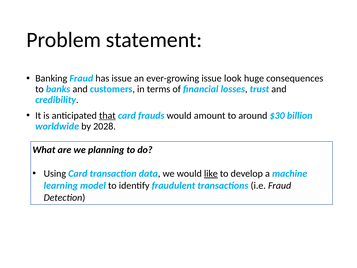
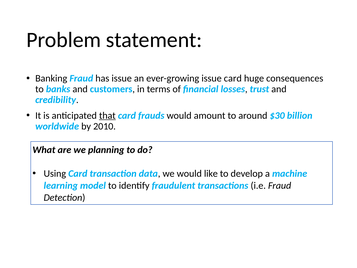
issue look: look -> card
2028: 2028 -> 2010
like underline: present -> none
